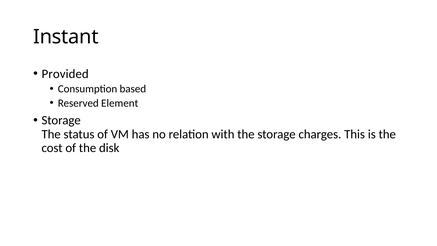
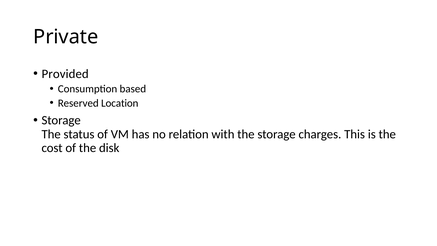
Instant: Instant -> Private
Element: Element -> Location
